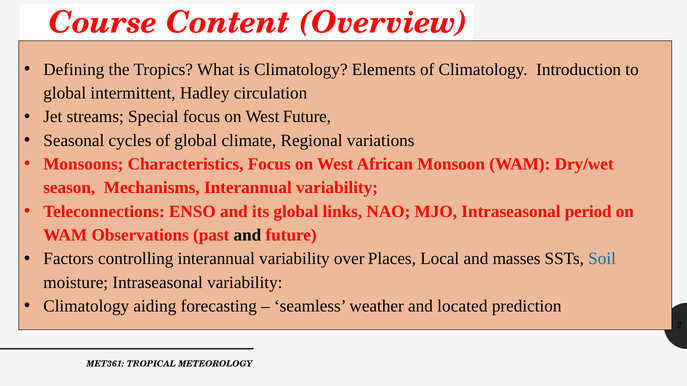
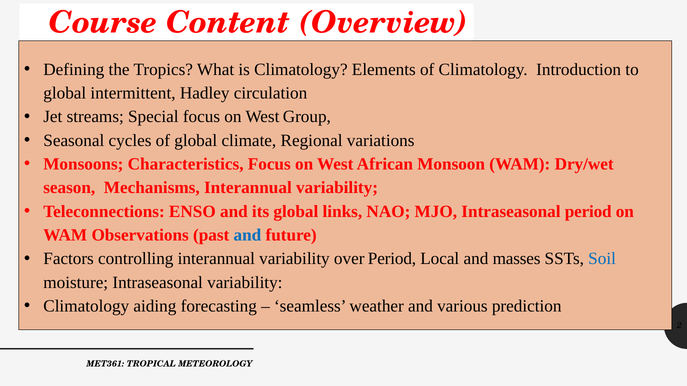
West Future: Future -> Group
and at (247, 235) colour: black -> blue
over Places: Places -> Period
located: located -> various
